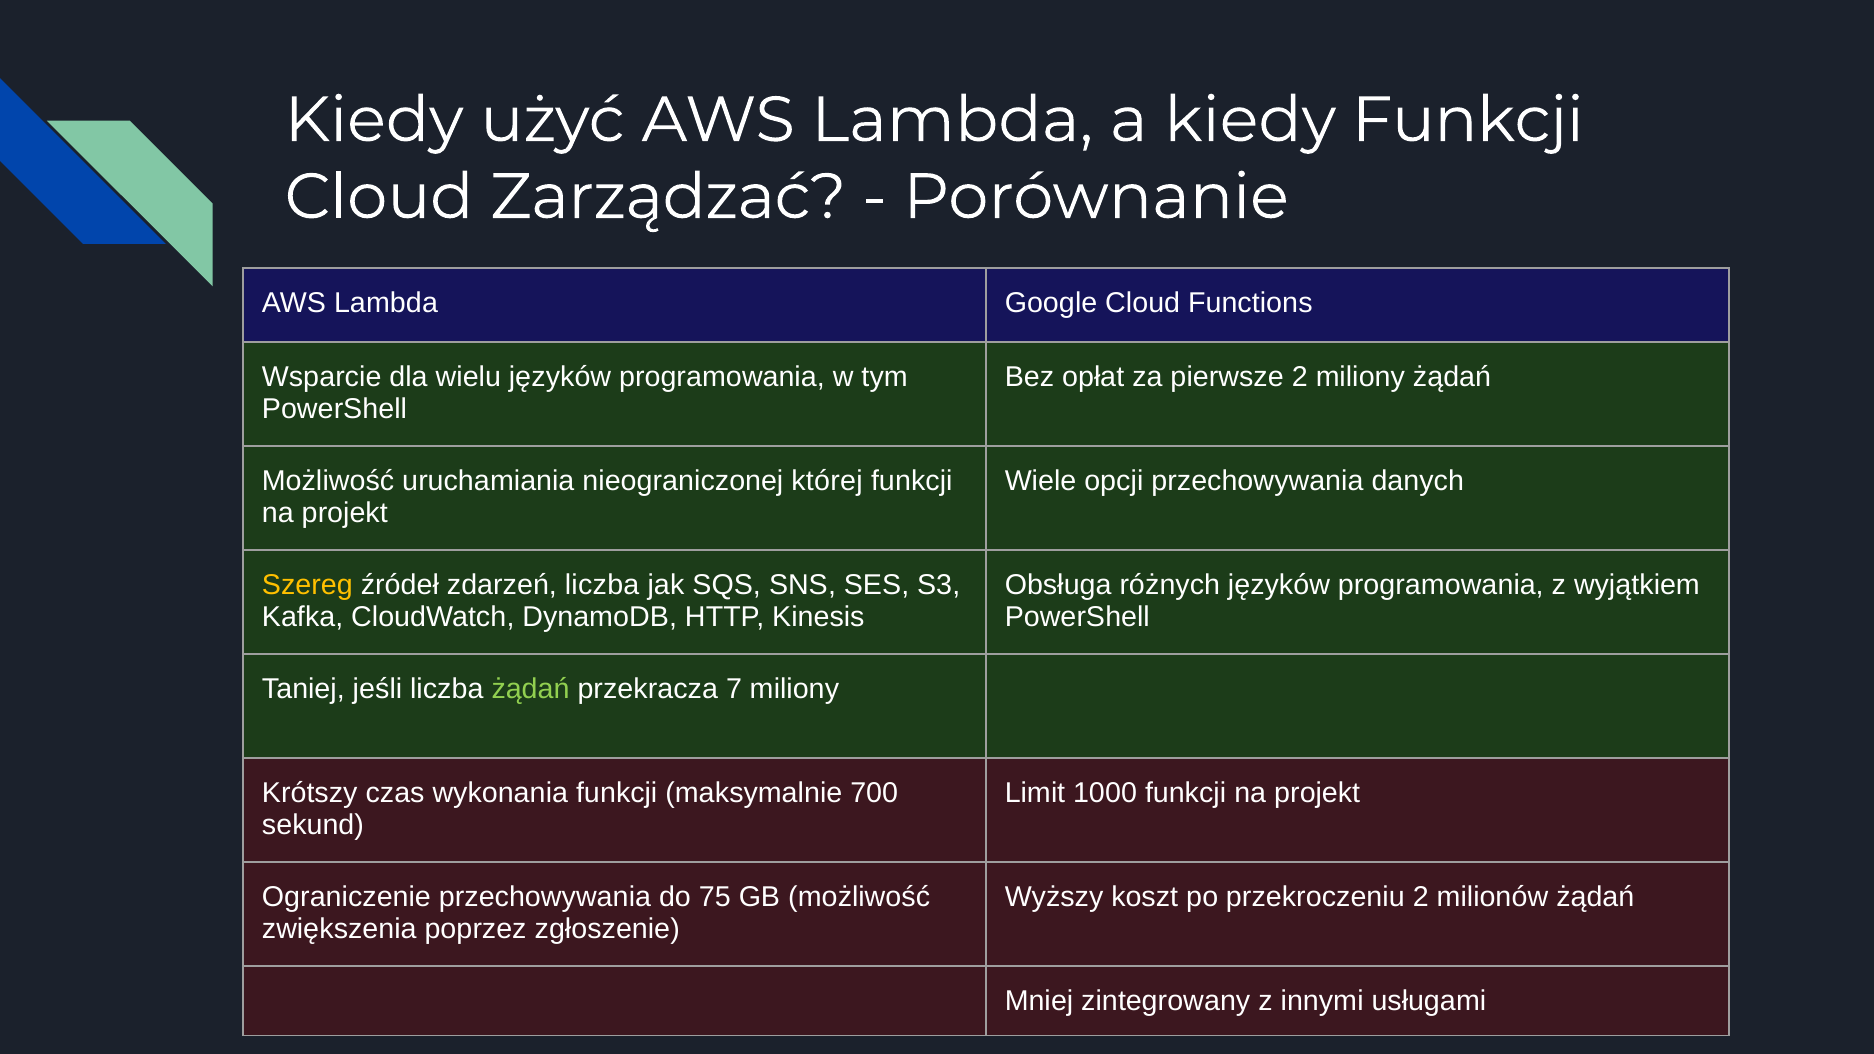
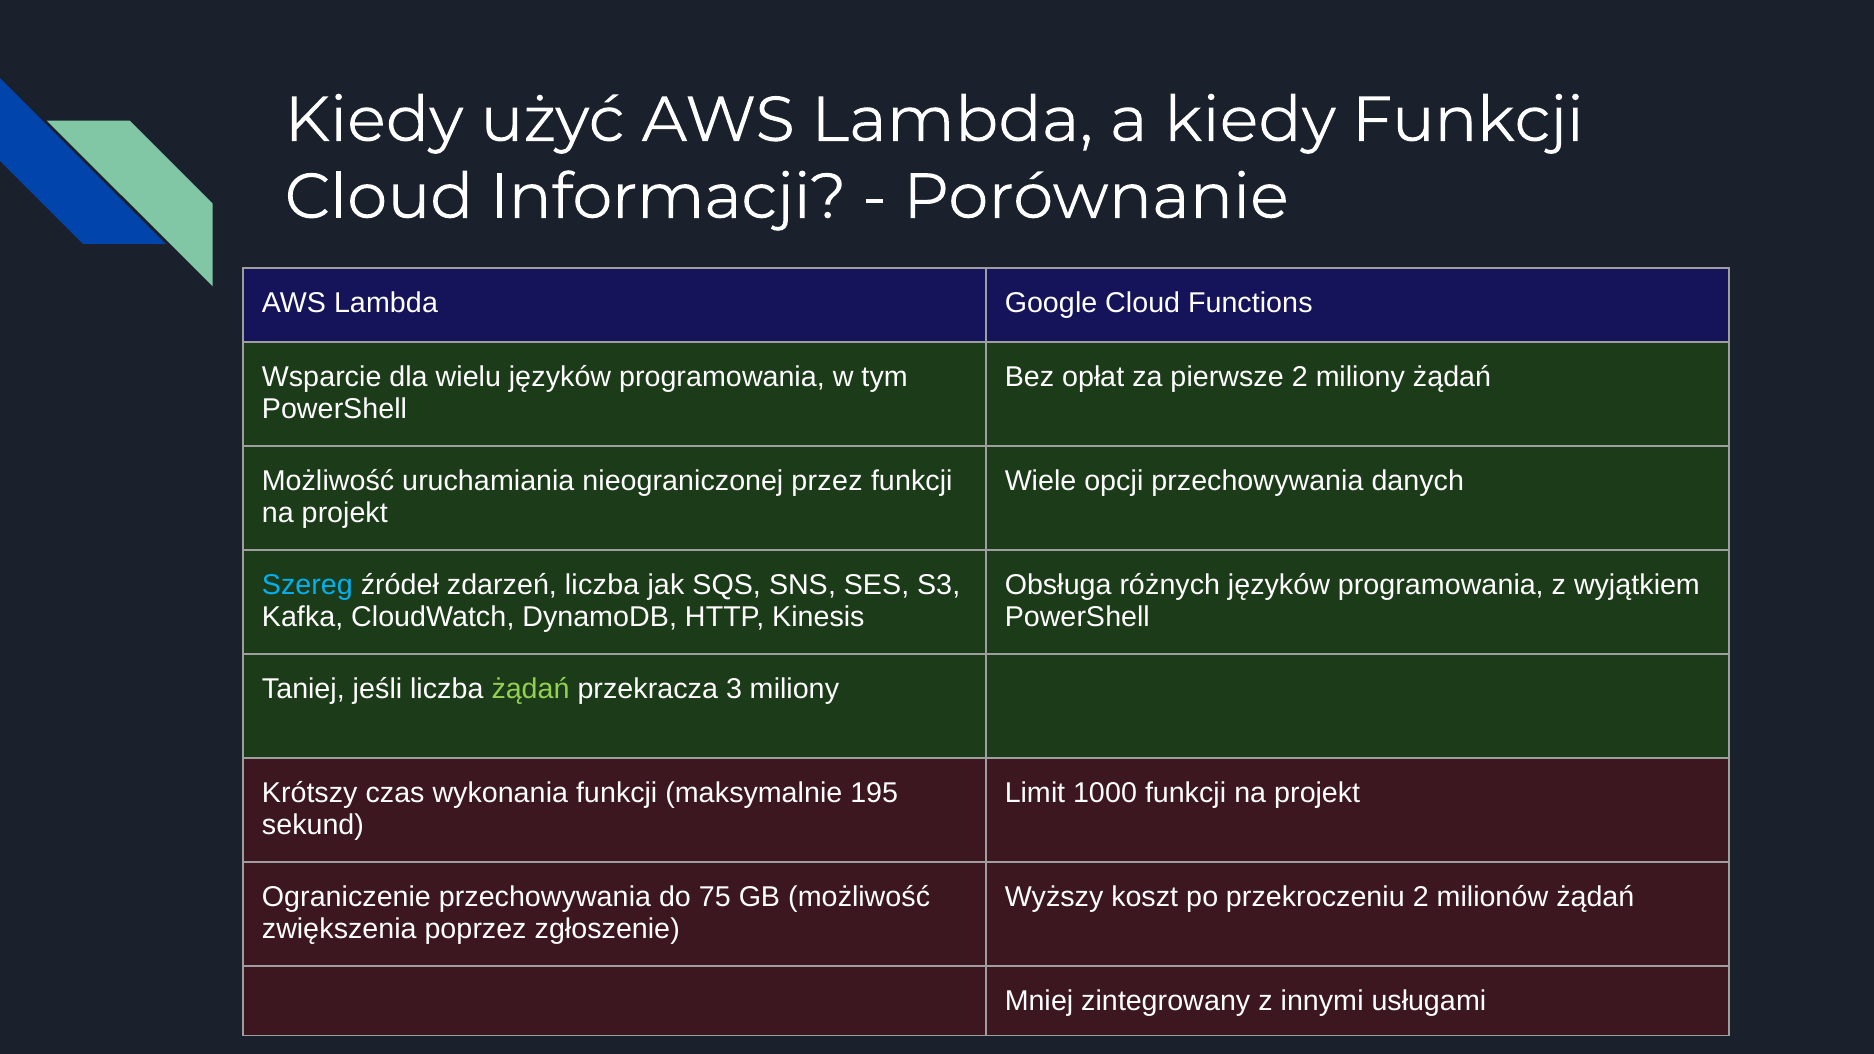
Zarządzać: Zarządzać -> Informacji
której: której -> przez
Szereg colour: yellow -> light blue
7: 7 -> 3
700: 700 -> 195
